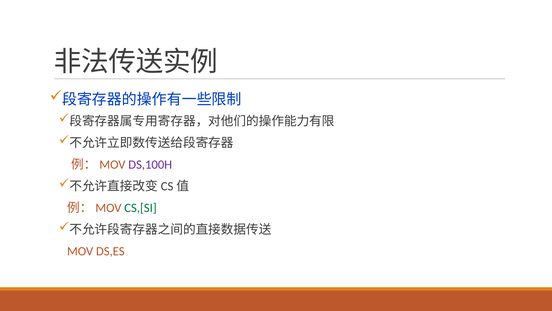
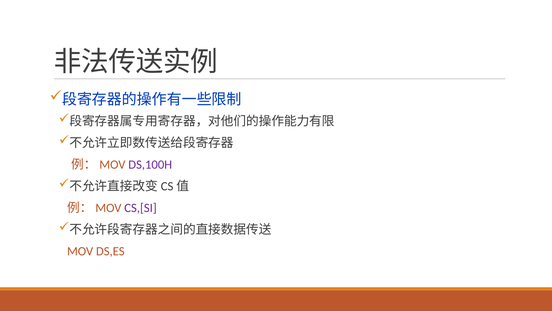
CS,[SI colour: green -> purple
